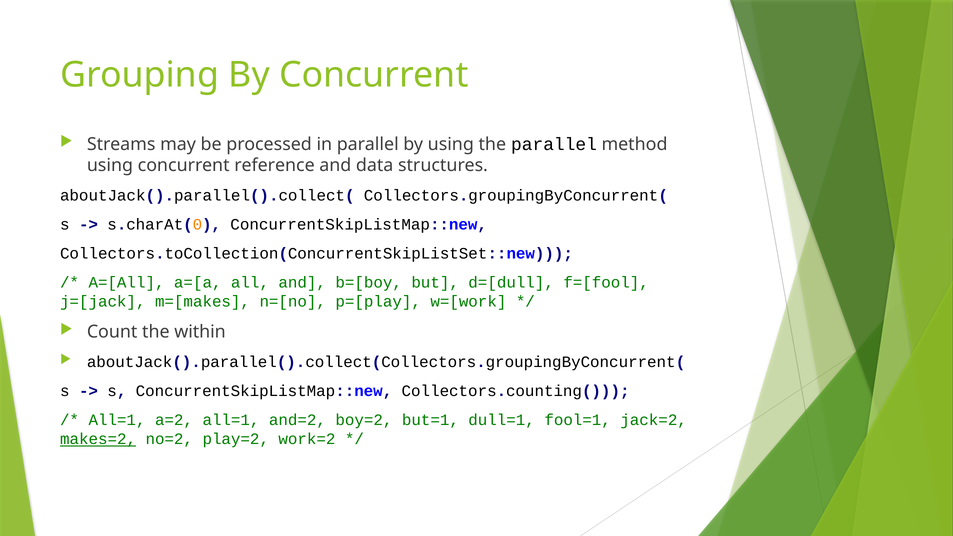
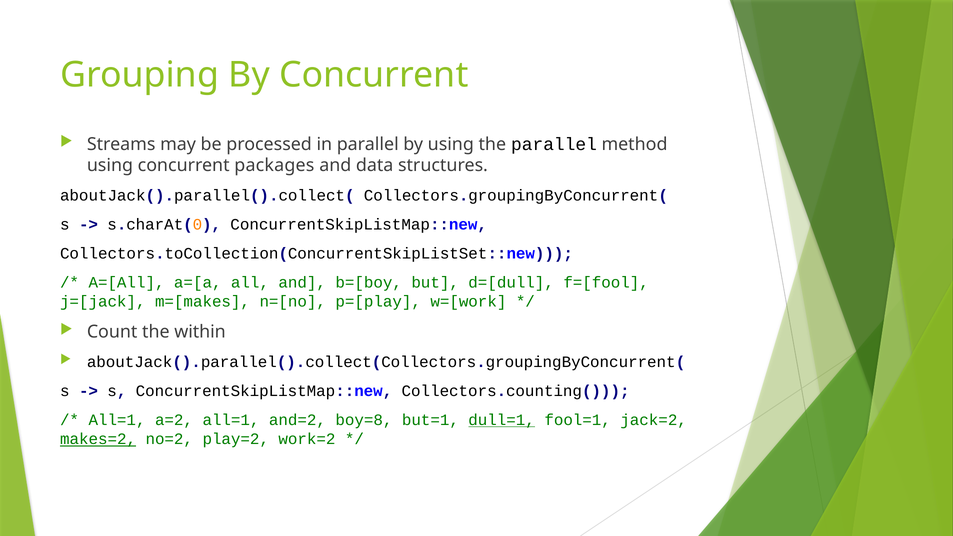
reference: reference -> packages
boy=2: boy=2 -> boy=8
dull=1 underline: none -> present
